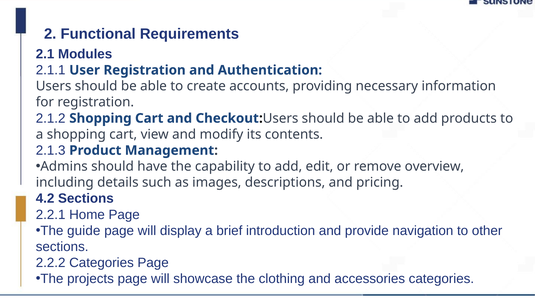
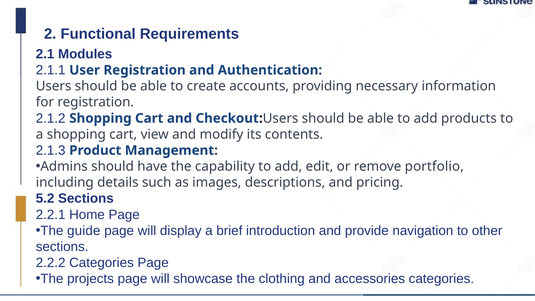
overview: overview -> portfolio
4.2: 4.2 -> 5.2
